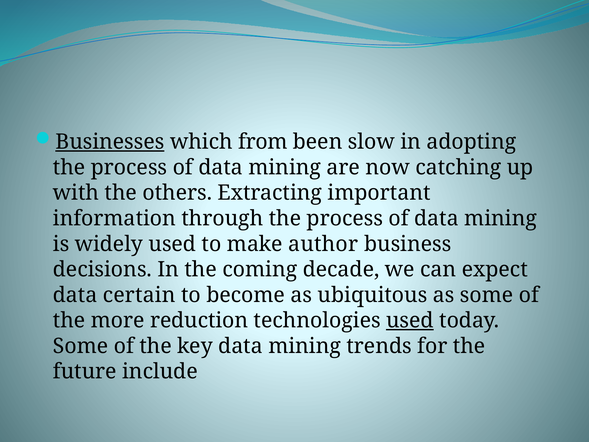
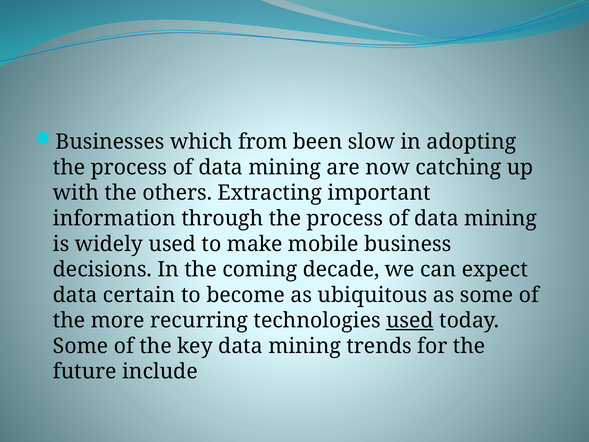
Businesses underline: present -> none
author: author -> mobile
reduction: reduction -> recurring
